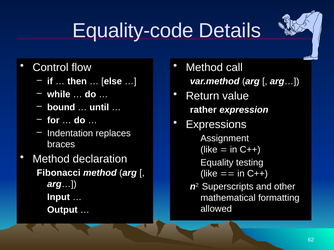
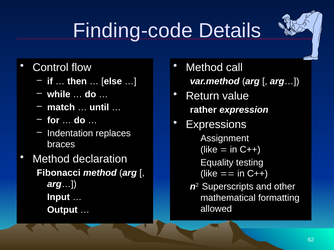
Equality-code: Equality-code -> Finding-code
bound: bound -> match
